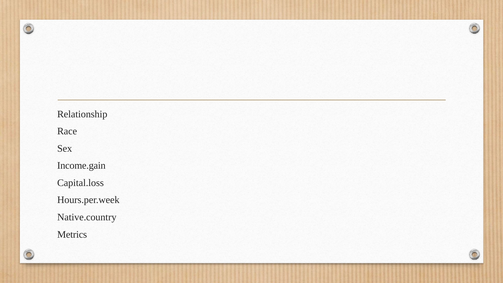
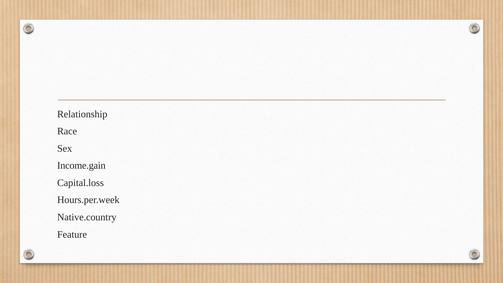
Metrics: Metrics -> Feature
